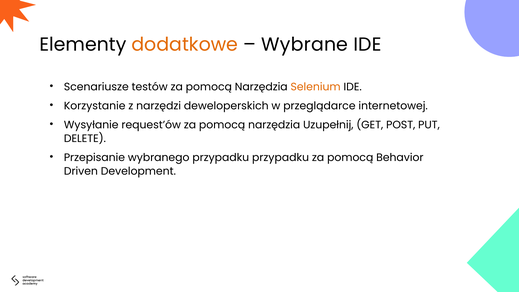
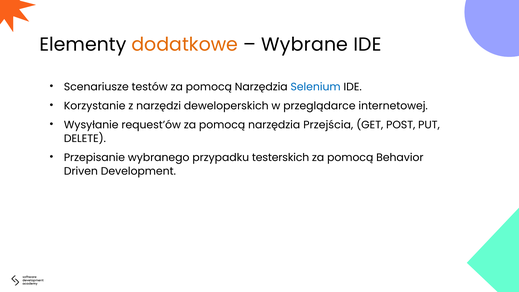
Selenium colour: orange -> blue
Uzupełnij: Uzupełnij -> Przejścia
przypadku przypadku: przypadku -> testerskich
